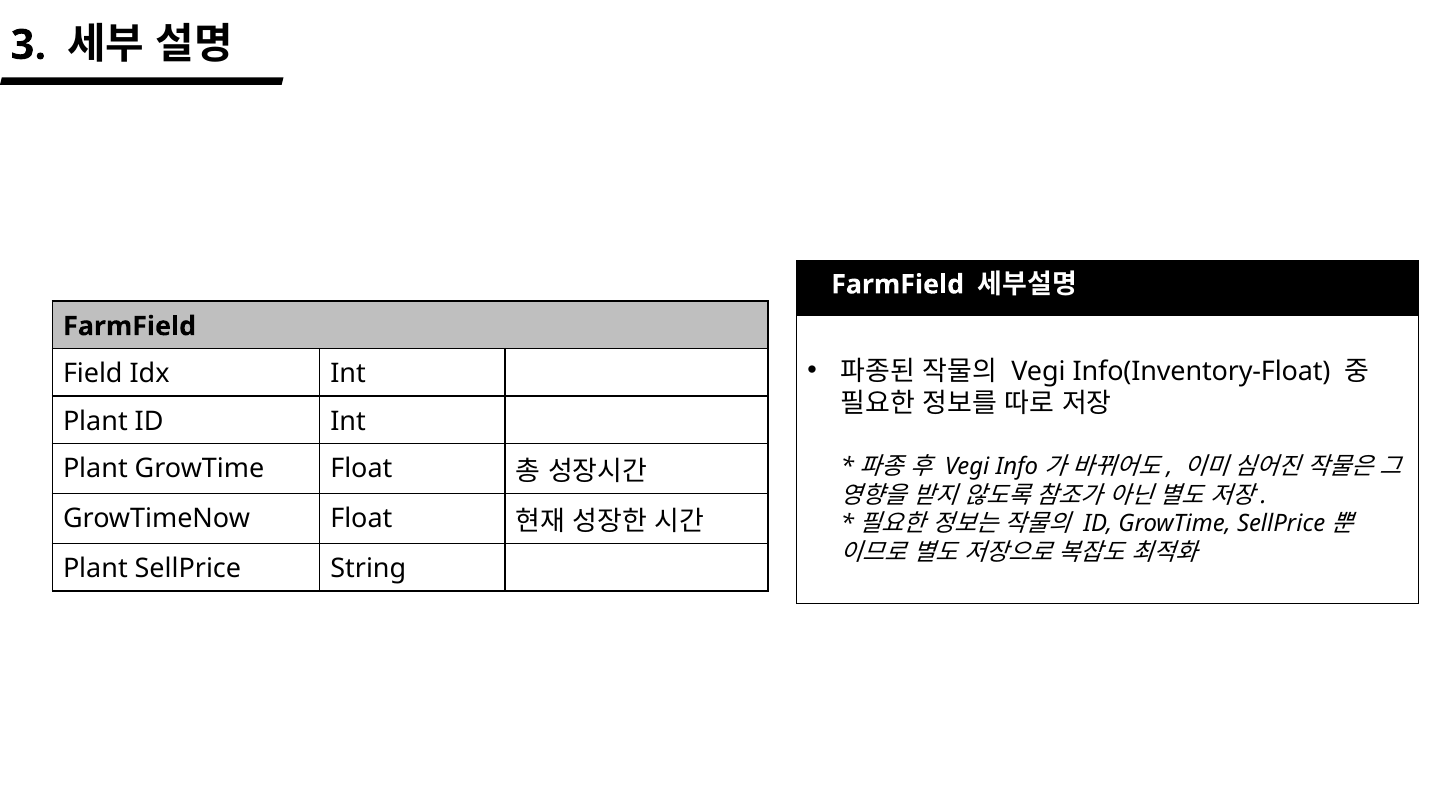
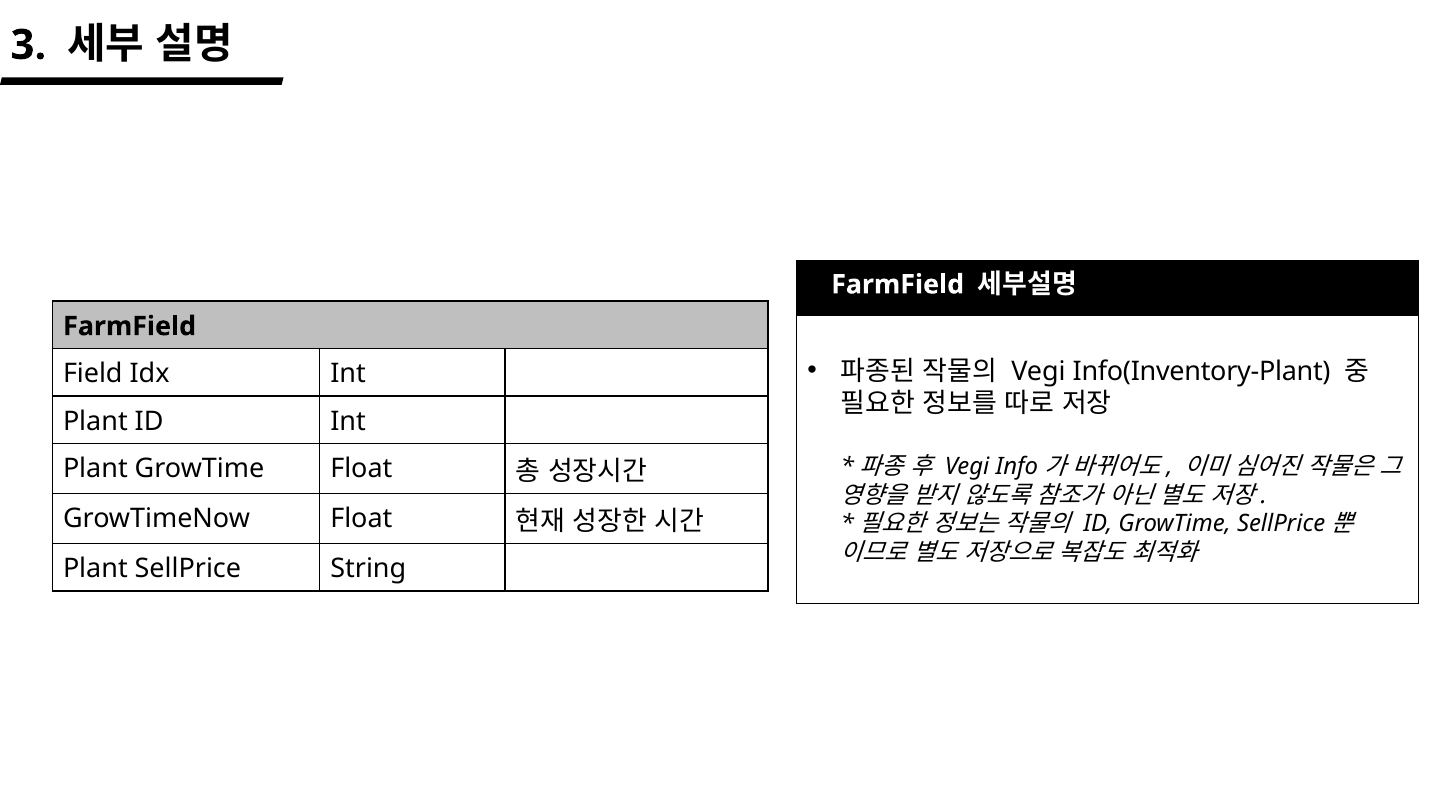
Info(Inventory-Float: Info(Inventory-Float -> Info(Inventory-Plant
